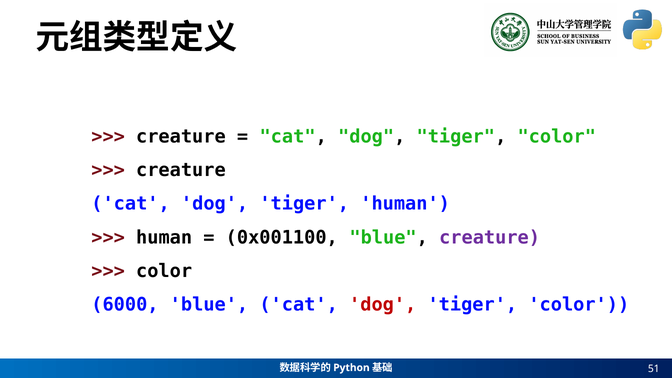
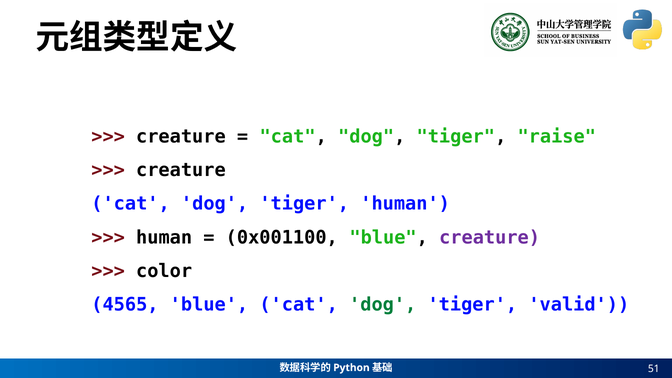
color at (557, 137): color -> raise
6000: 6000 -> 4565
dog at (383, 305) colour: red -> green
color at (579, 305): color -> valid
